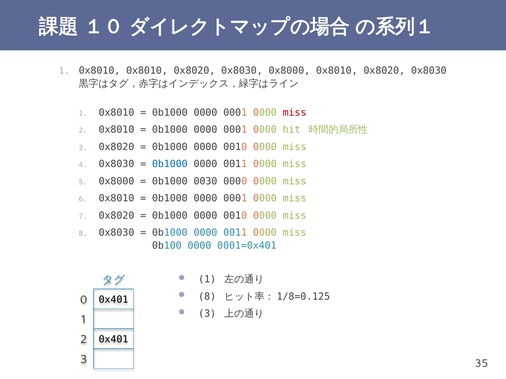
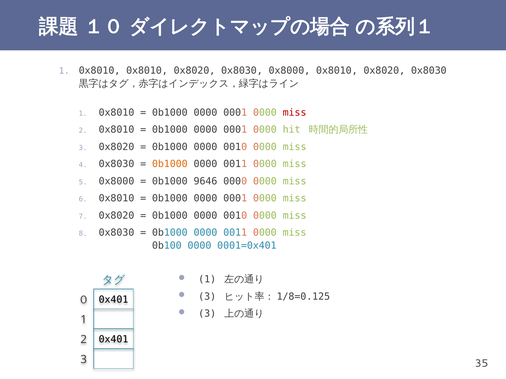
0b1000 at (170, 164) colour: blue -> orange
0030: 0030 -> 9646
8 at (207, 297): 8 -> 3
